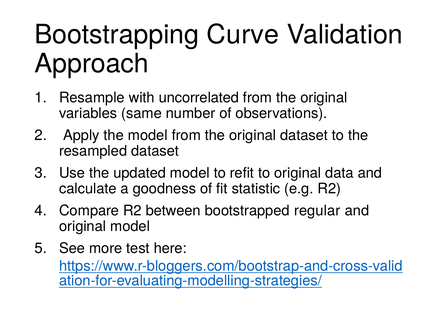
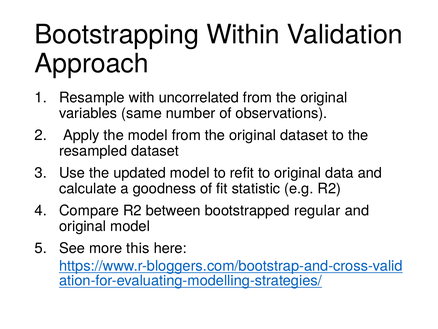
Curve: Curve -> Within
test: test -> this
